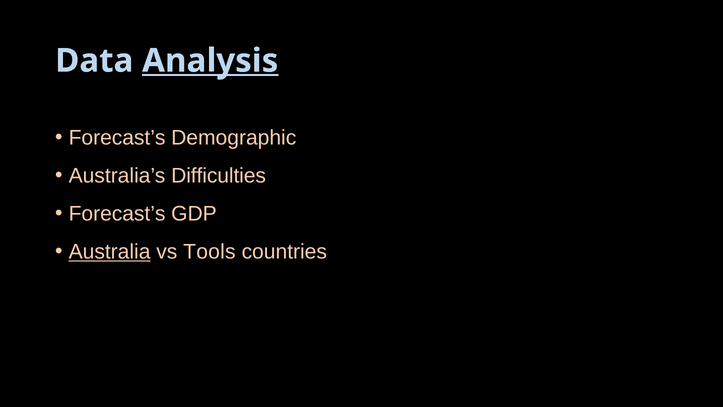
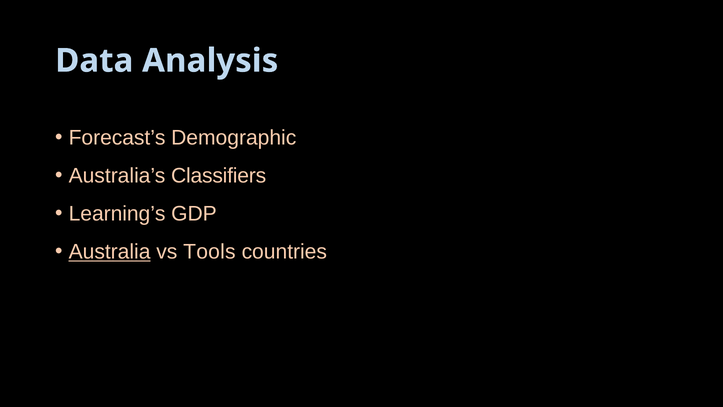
Analysis underline: present -> none
Difficulties: Difficulties -> Classifiers
Forecast’s at (117, 214): Forecast’s -> Learning’s
